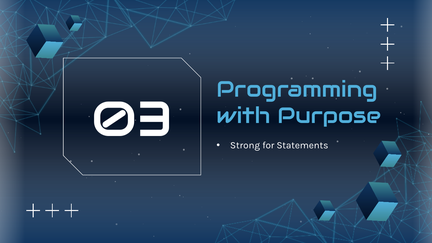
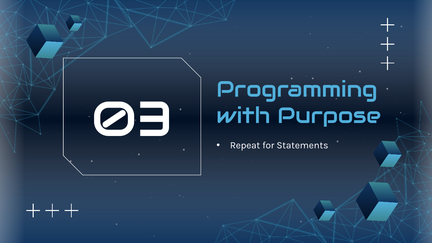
Strong: Strong -> Repeat
